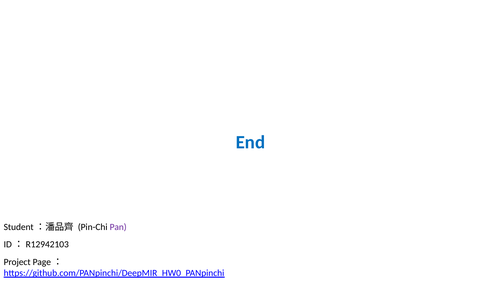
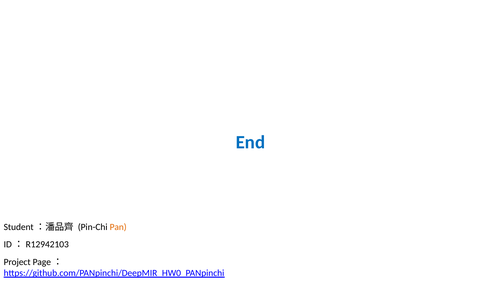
Pan colour: purple -> orange
